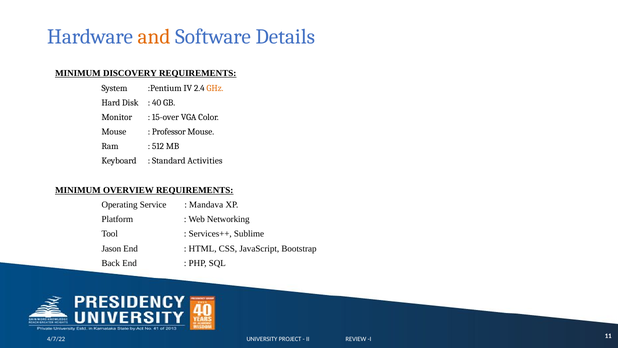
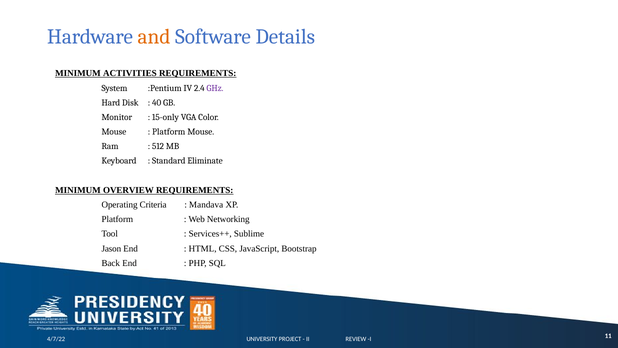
DISCOVERY: DISCOVERY -> ACTIVITIES
GHz colour: orange -> purple
15-over: 15-over -> 15-only
Professor at (169, 132): Professor -> Platform
Activities: Activities -> Eliminate
Service: Service -> Criteria
